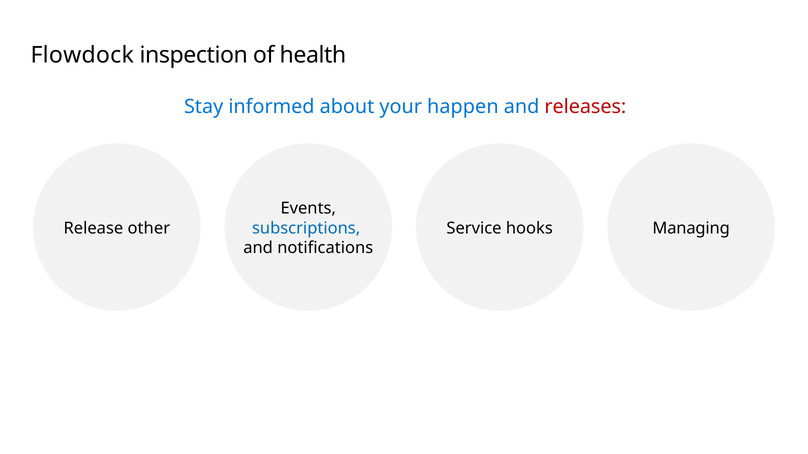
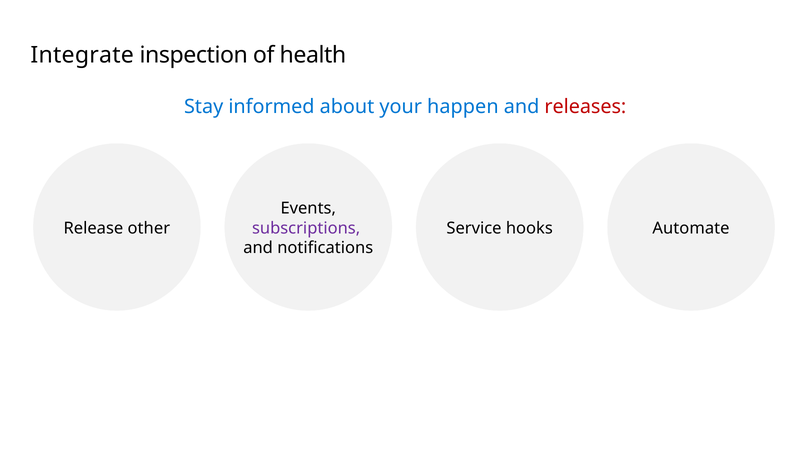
Flowdock: Flowdock -> Integrate
subscriptions colour: blue -> purple
Managing: Managing -> Automate
